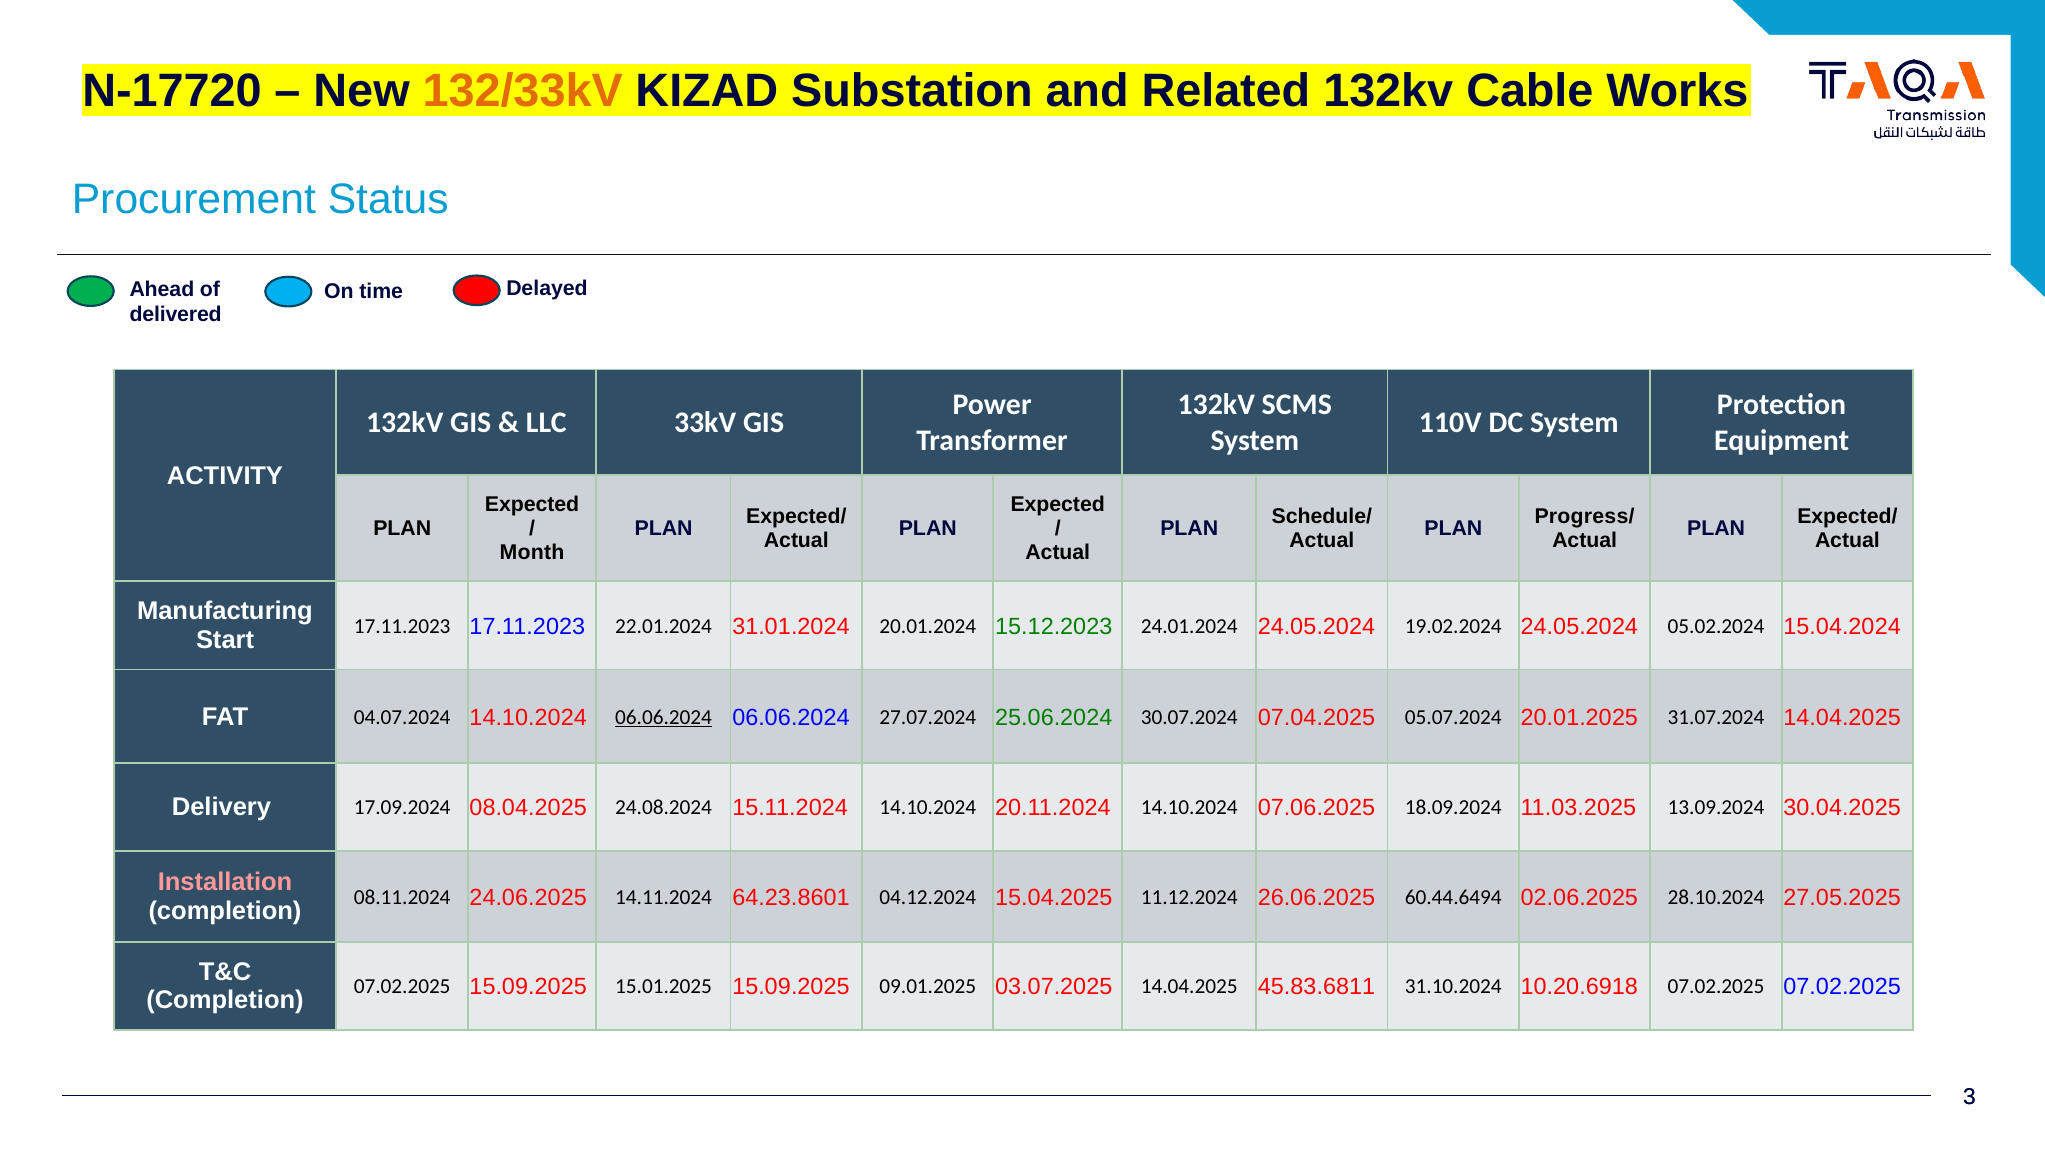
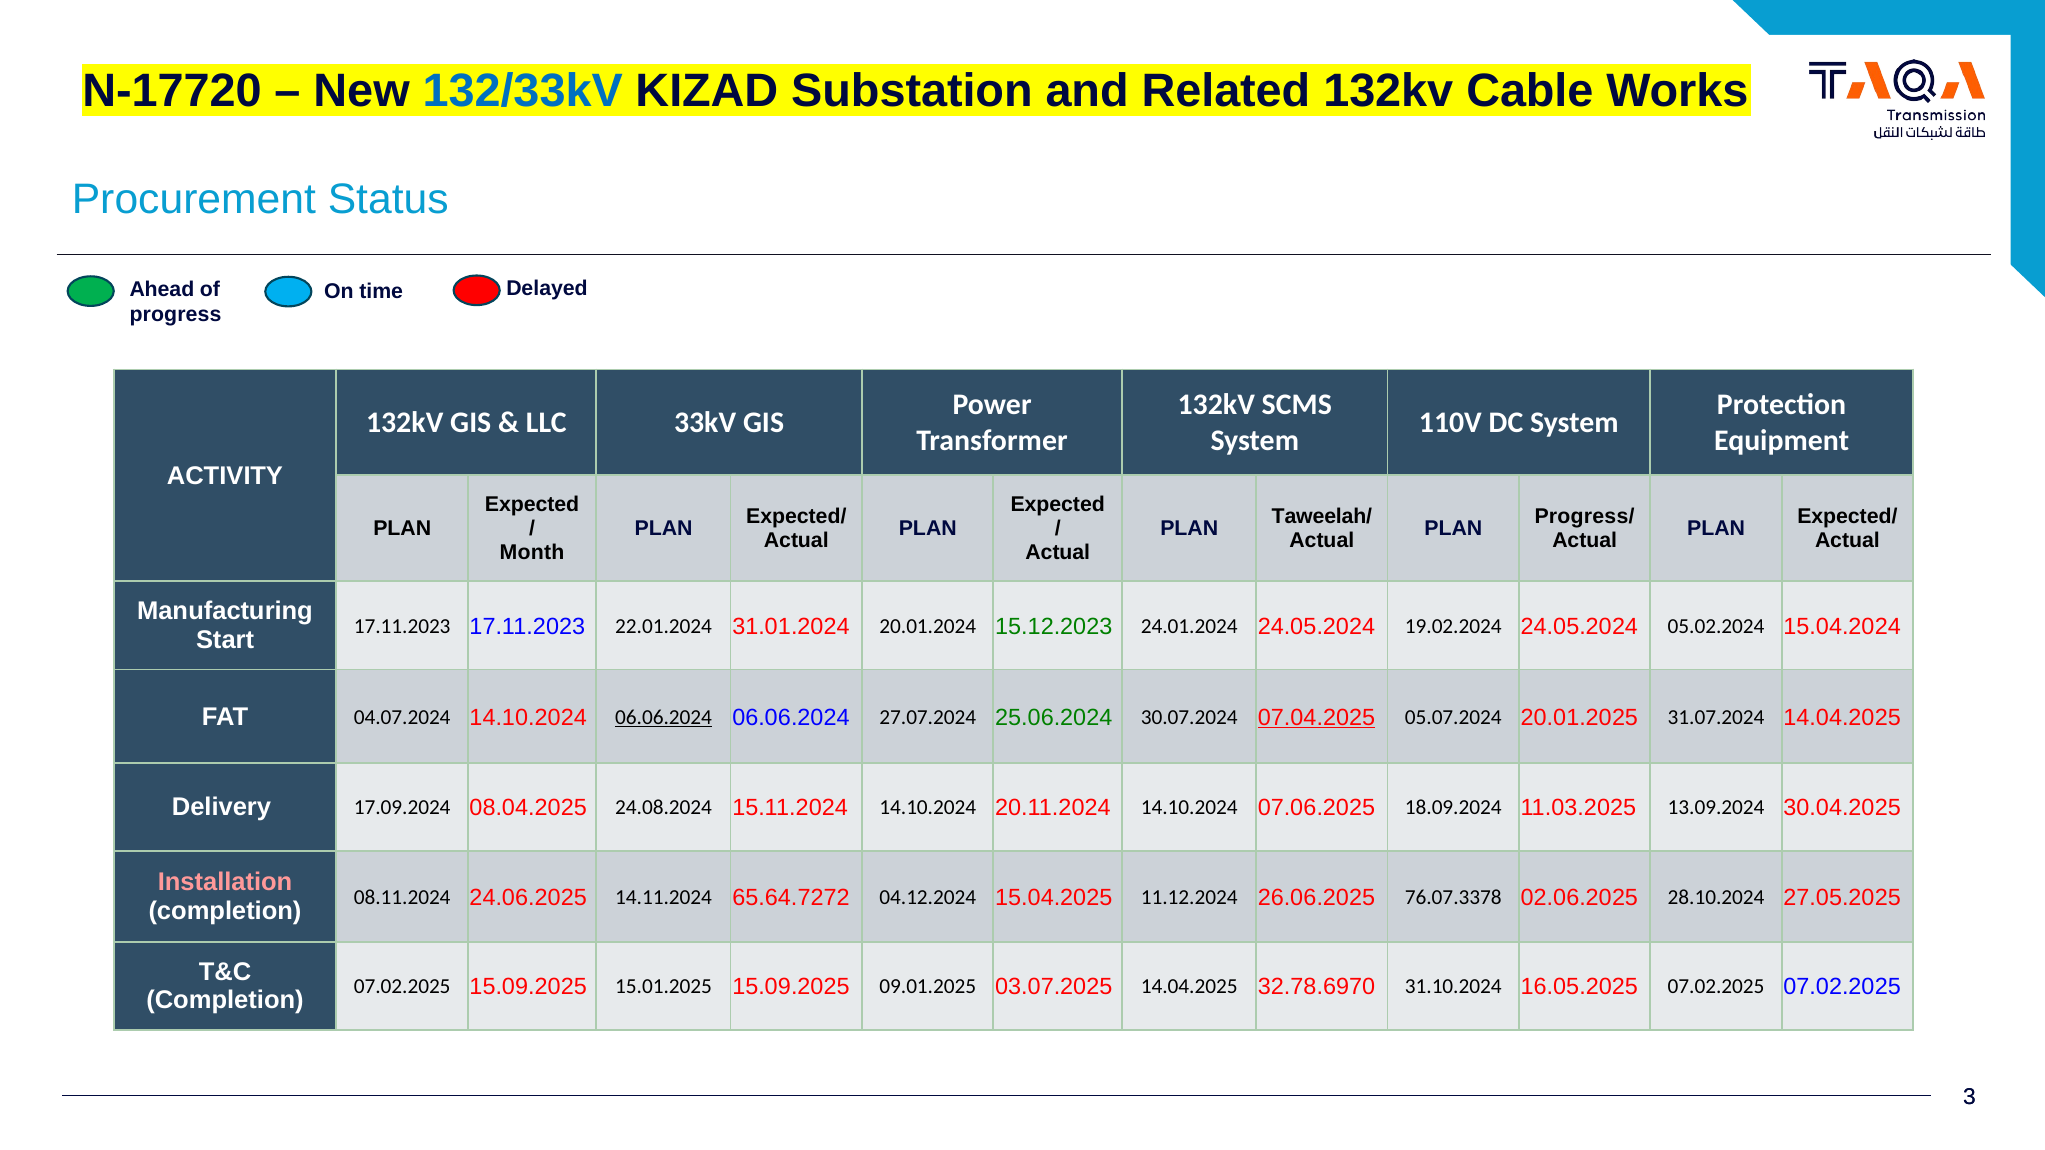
132/33kV colour: orange -> blue
delivered: delivered -> progress
Schedule/: Schedule/ -> Taweelah/
07.04.2025 underline: none -> present
64.23.8601: 64.23.8601 -> 65.64.7272
60.44.6494: 60.44.6494 -> 76.07.3378
45.83.6811: 45.83.6811 -> 32.78.6970
10.20.6918: 10.20.6918 -> 16.05.2025
